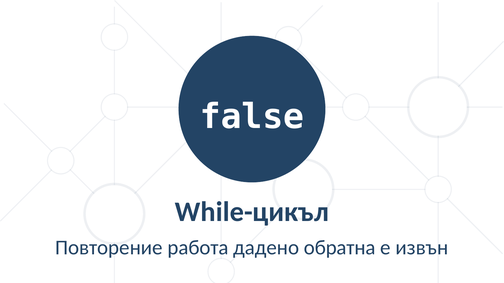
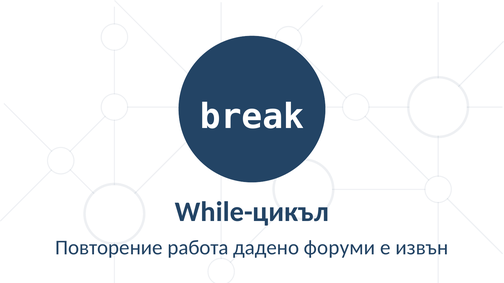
false: false -> break
обратна: обратна -> форуми
